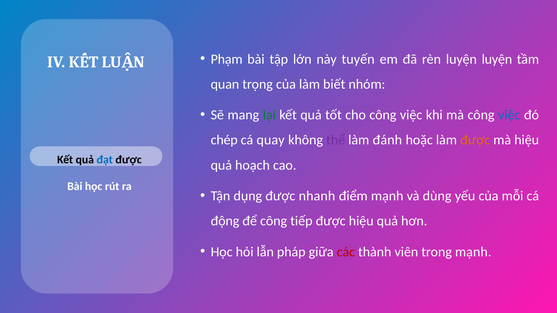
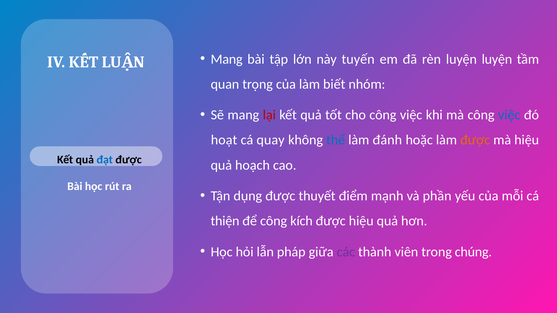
Phạm at (227, 59): Phạm -> Mang
lại colour: green -> red
chép: chép -> hoạt
thể colour: purple -> blue
nhanh: nhanh -> thuyết
dùng: dùng -> phần
động: động -> thiện
tiếp: tiếp -> kích
các colour: red -> purple
trong mạnh: mạnh -> chúng
